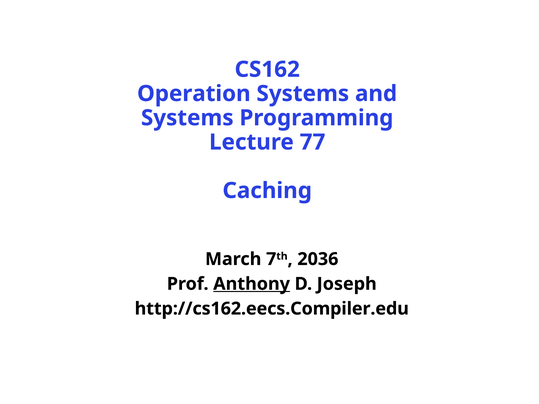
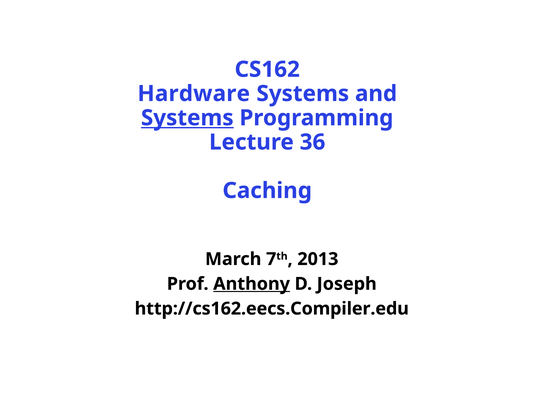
Operation: Operation -> Hardware
Systems at (187, 118) underline: none -> present
77: 77 -> 36
2036: 2036 -> 2013
